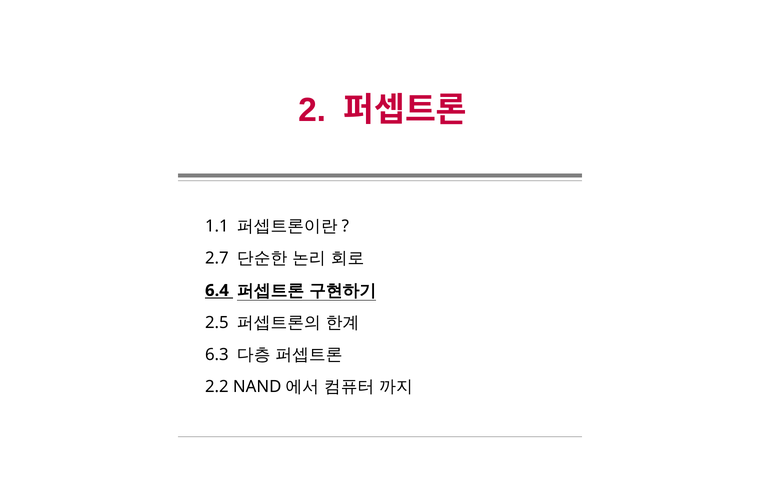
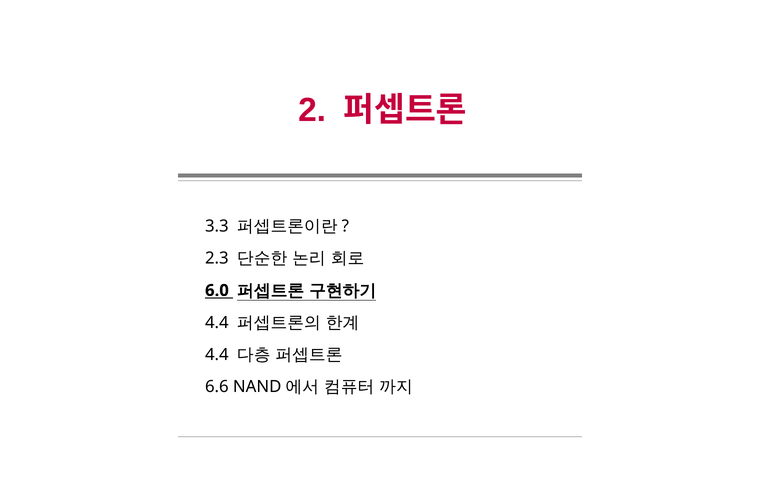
1.1: 1.1 -> 3.3
2.7: 2.7 -> 2.3
6.4: 6.4 -> 6.0
2.5 at (217, 323): 2.5 -> 4.4
6.3 at (217, 355): 6.3 -> 4.4
2.2: 2.2 -> 6.6
